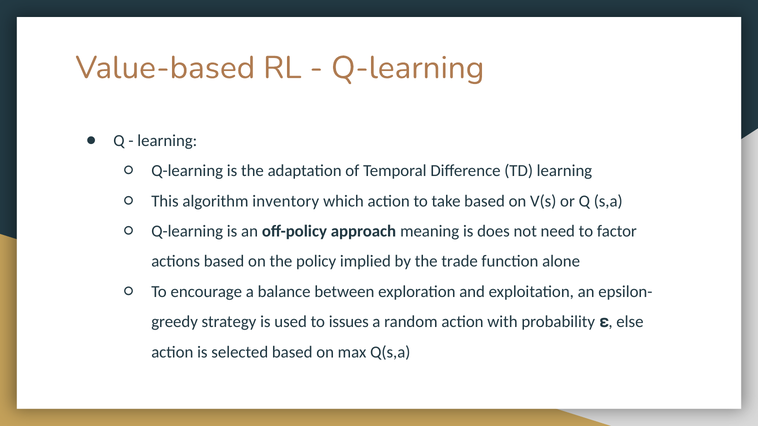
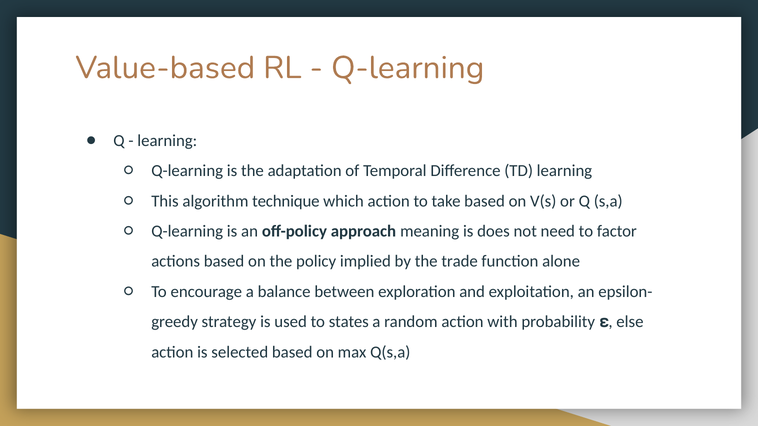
inventory: inventory -> technique
issues: issues -> states
